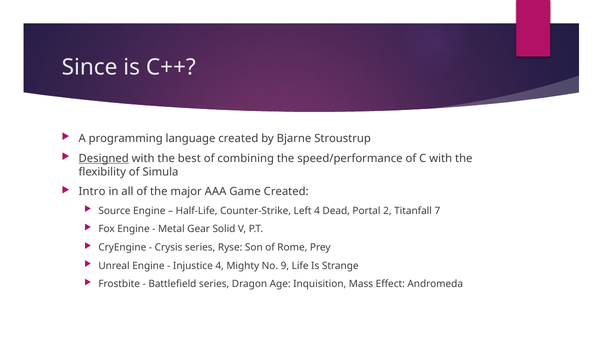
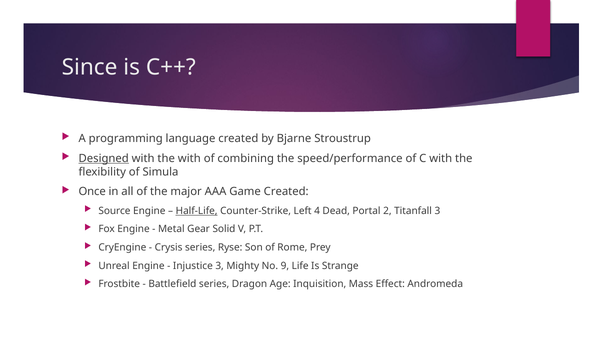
the best: best -> with
Intro: Intro -> Once
Half-Life underline: none -> present
Titanfall 7: 7 -> 3
Injustice 4: 4 -> 3
